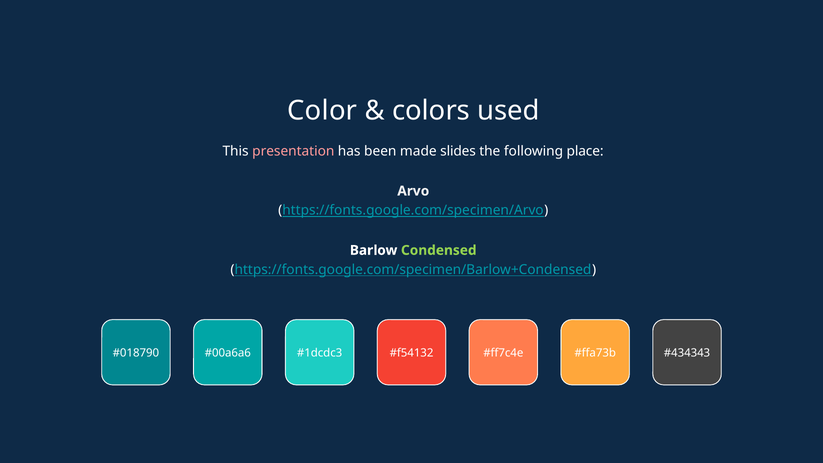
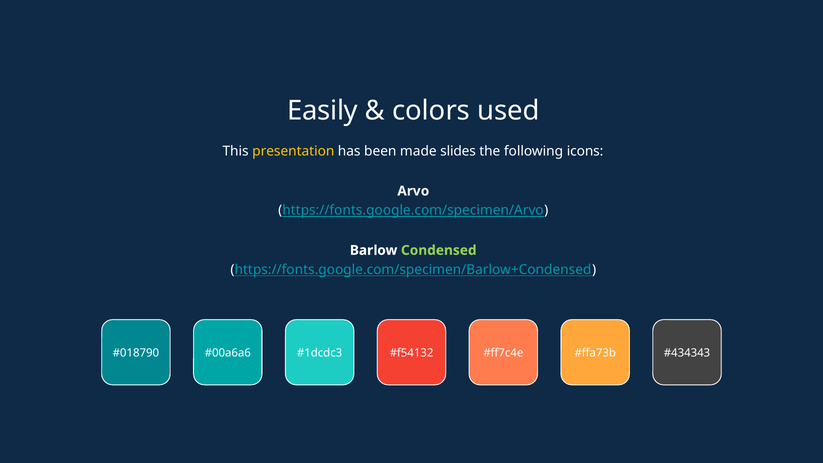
Color: Color -> Easily
presentation colour: pink -> yellow
place: place -> icons
